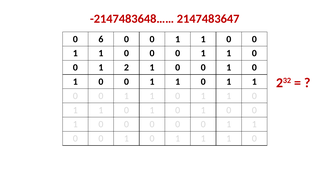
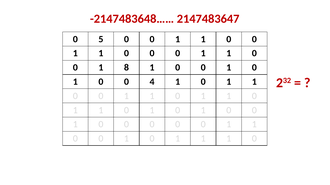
6: 6 -> 5
2: 2 -> 8
1 at (152, 82): 1 -> 4
